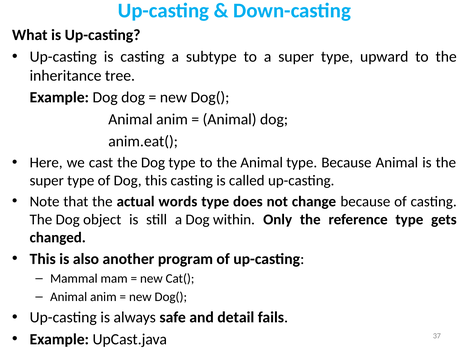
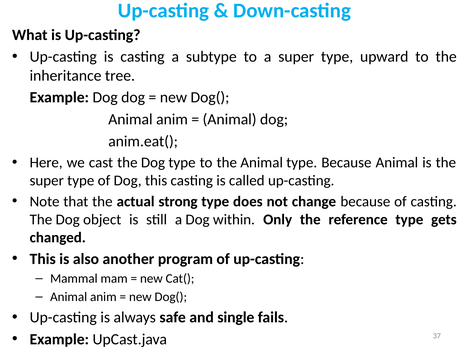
words: words -> strong
detail: detail -> single
